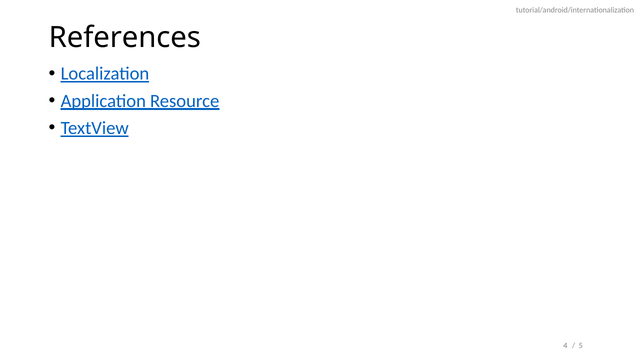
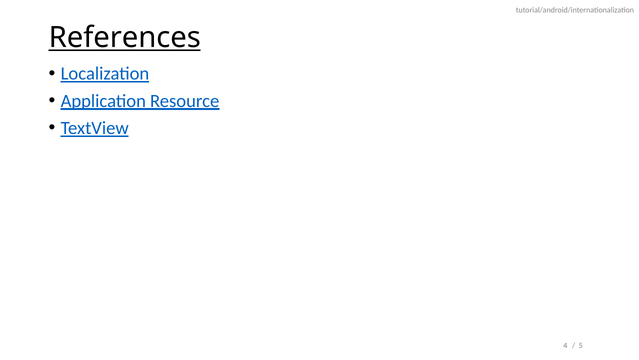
References underline: none -> present
